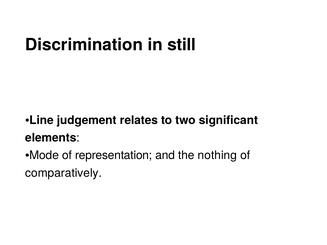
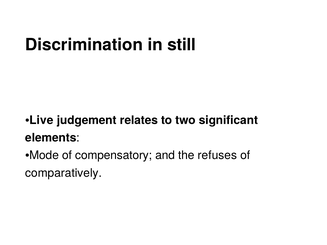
Line: Line -> Live
representation: representation -> compensatory
nothing: nothing -> refuses
